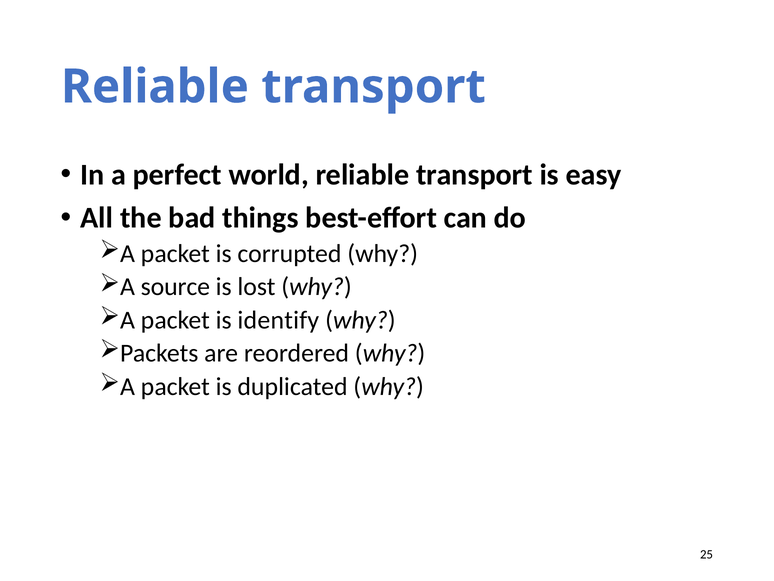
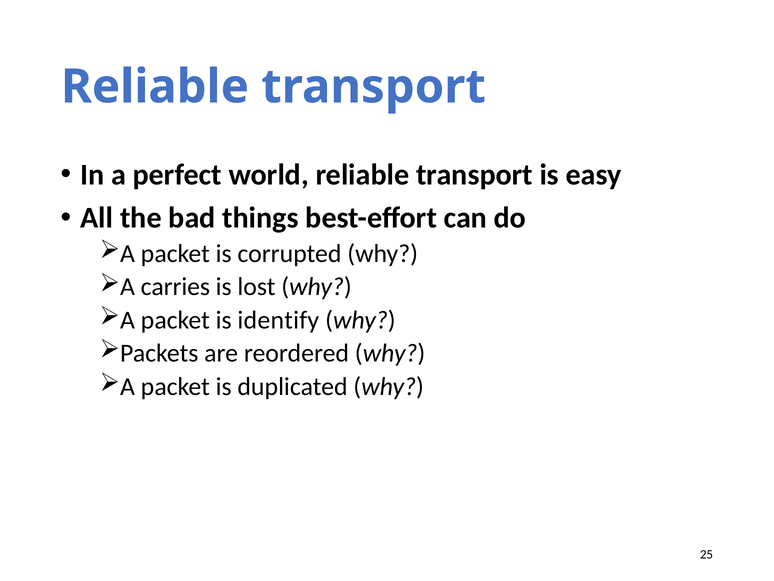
source: source -> carries
